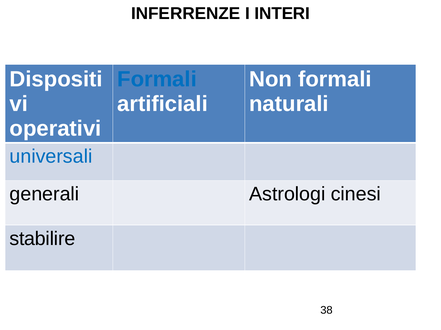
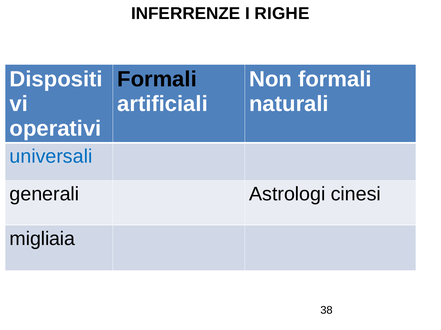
INTERI: INTERI -> RIGHE
Formali at (157, 80) colour: blue -> black
stabilire: stabilire -> migliaia
